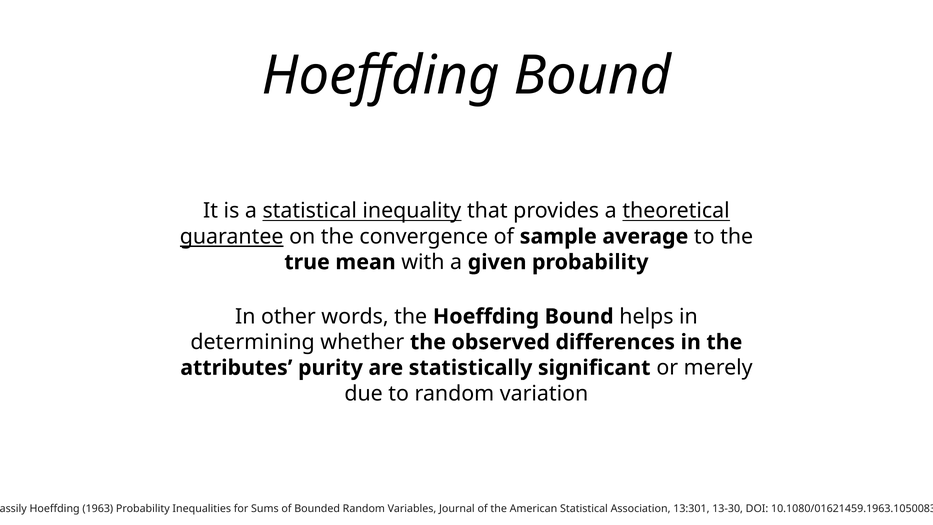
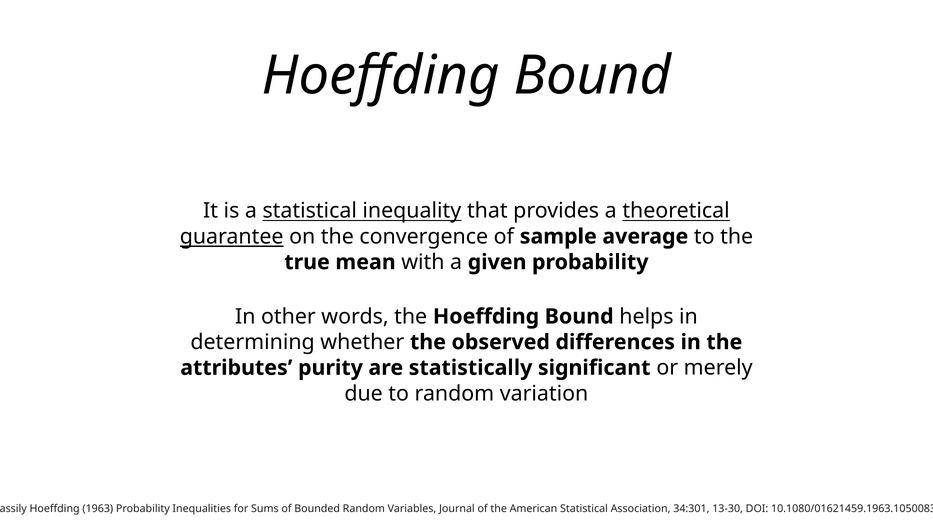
13:301: 13:301 -> 34:301
